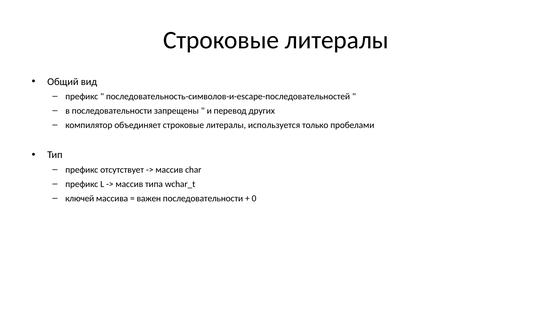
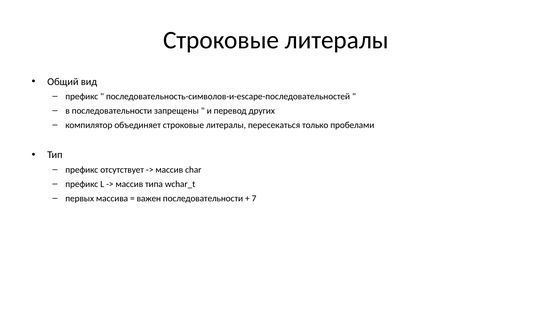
используется: используется -> пересекаться
ключей: ключей -> первых
0: 0 -> 7
